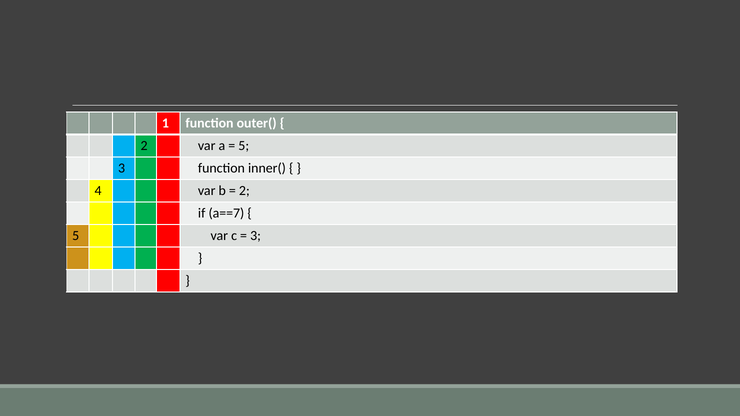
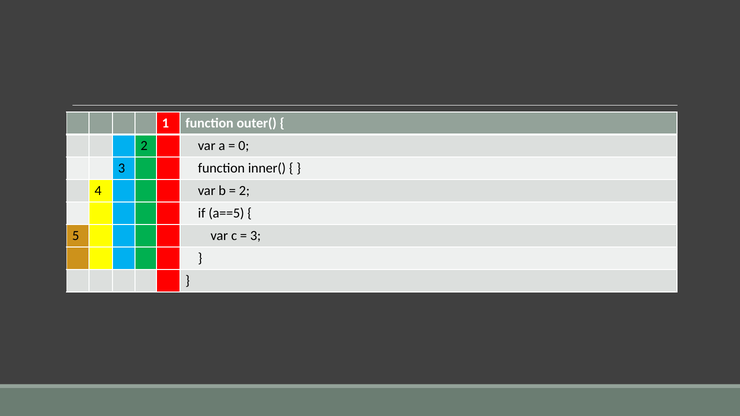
5 at (244, 146): 5 -> 0
a==7: a==7 -> a==5
